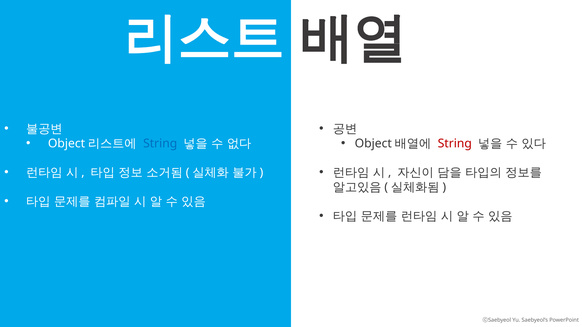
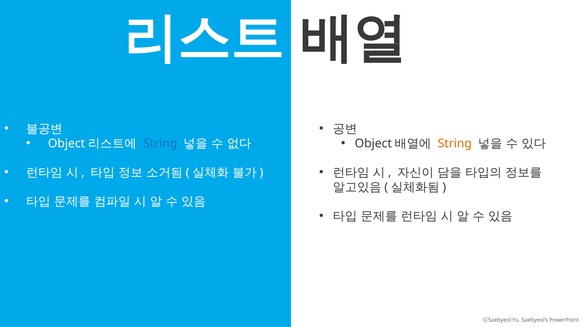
String at (455, 144) colour: red -> orange
